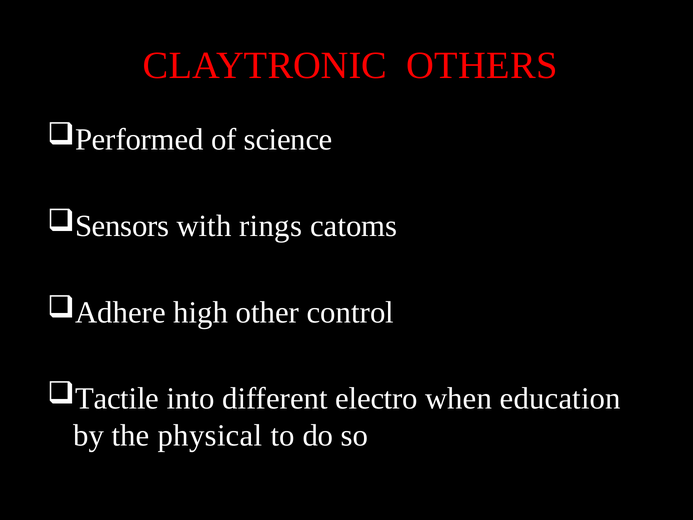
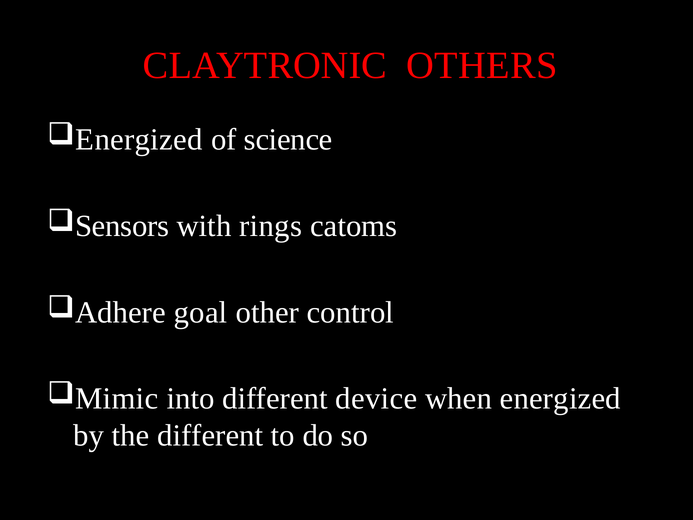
Performed at (139, 140): Performed -> Energized
high: high -> goal
Tactile: Tactile -> Mimic
electro: electro -> device
when education: education -> energized
the physical: physical -> different
